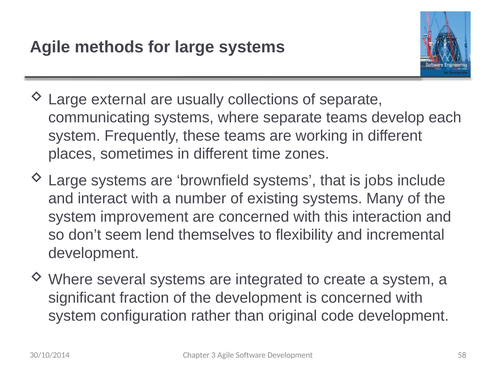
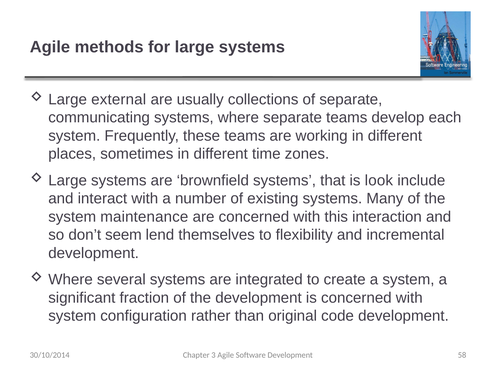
jobs: jobs -> look
improvement: improvement -> maintenance
